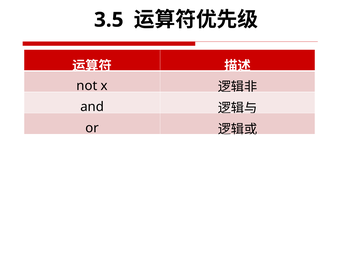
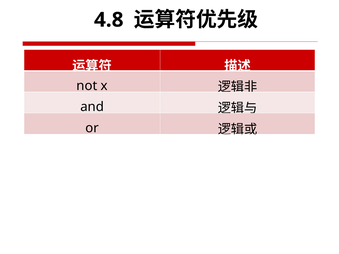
3.5: 3.5 -> 4.8
